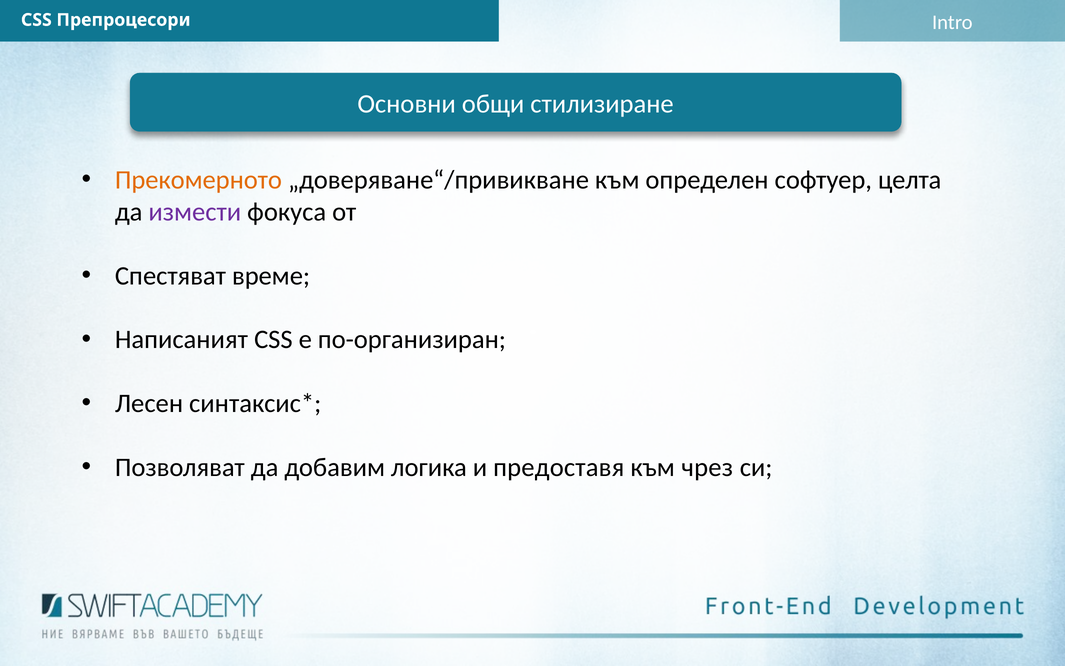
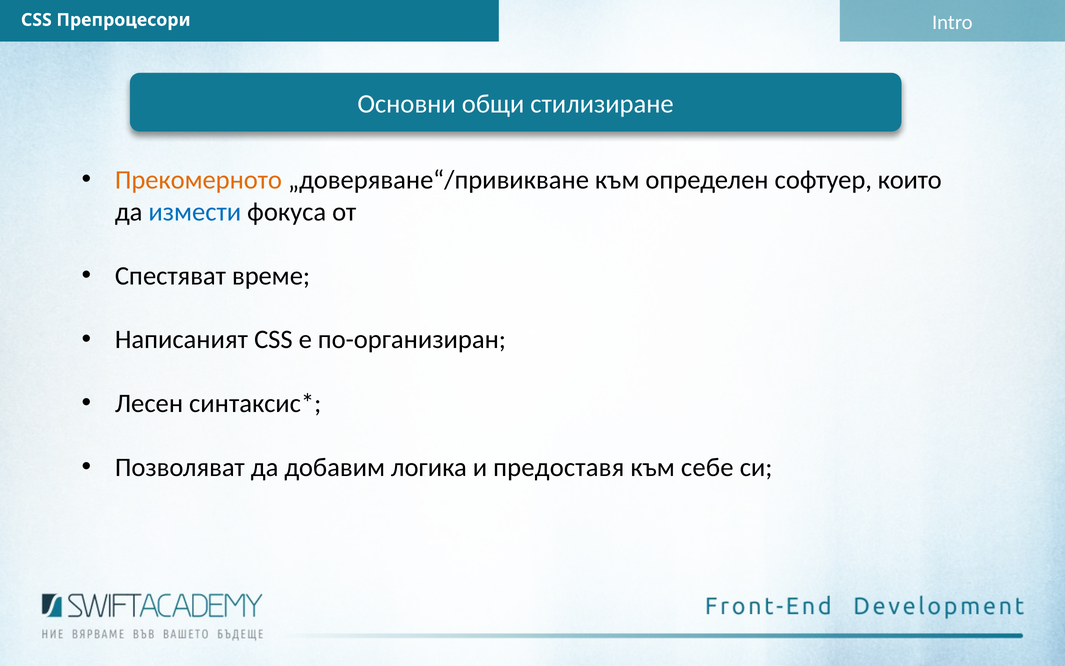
целта: целта -> които
измести colour: purple -> blue
чрез: чрез -> себе
